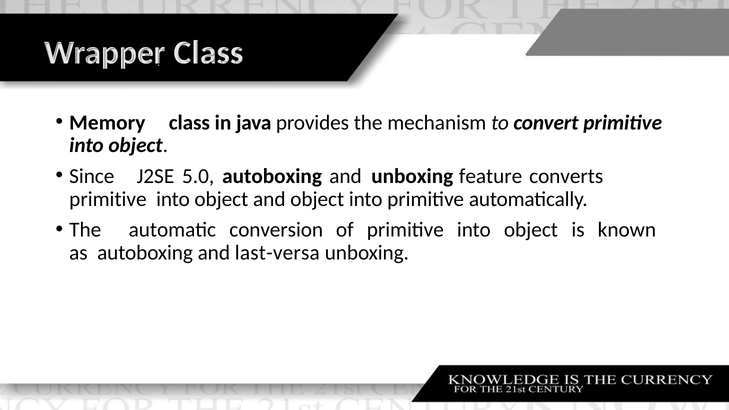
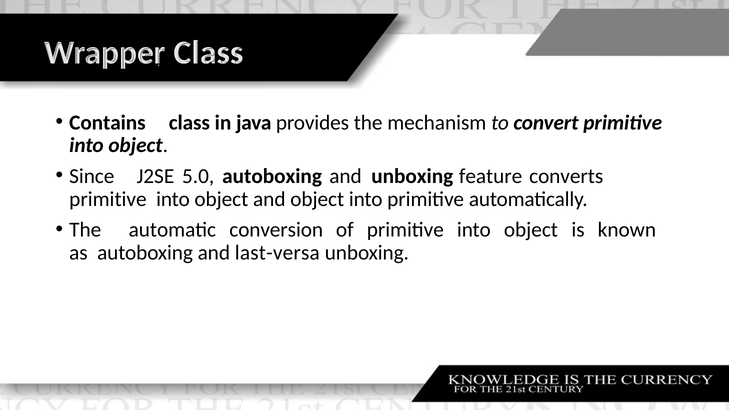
Memory: Memory -> Contains
